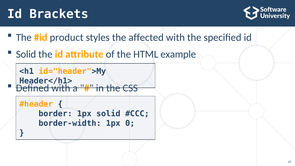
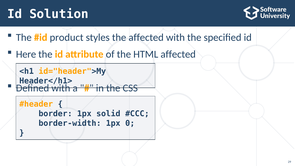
Brackets: Brackets -> Solution
Solid at (26, 54): Solid -> Here
HTML example: example -> affected
